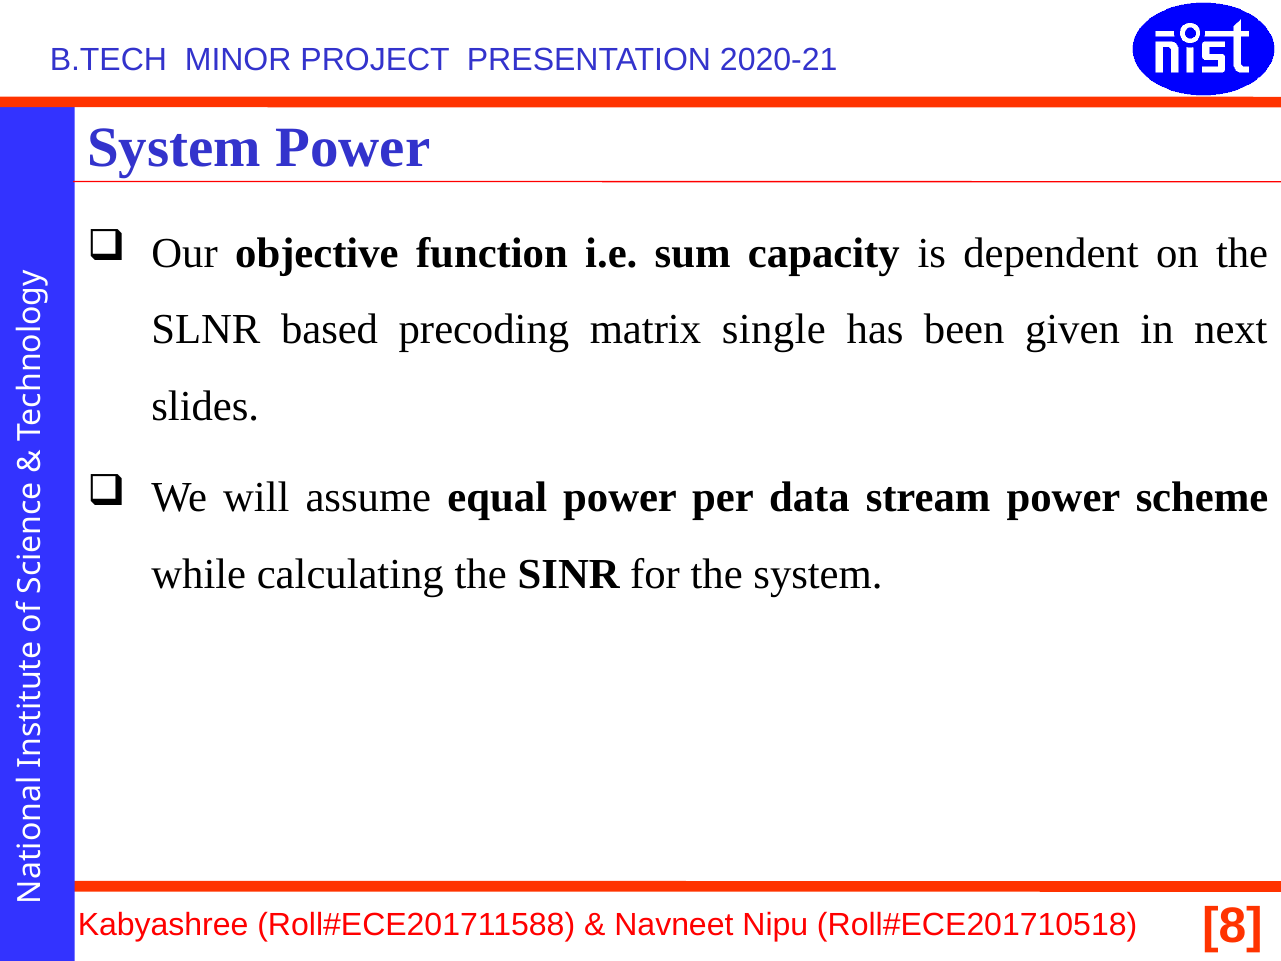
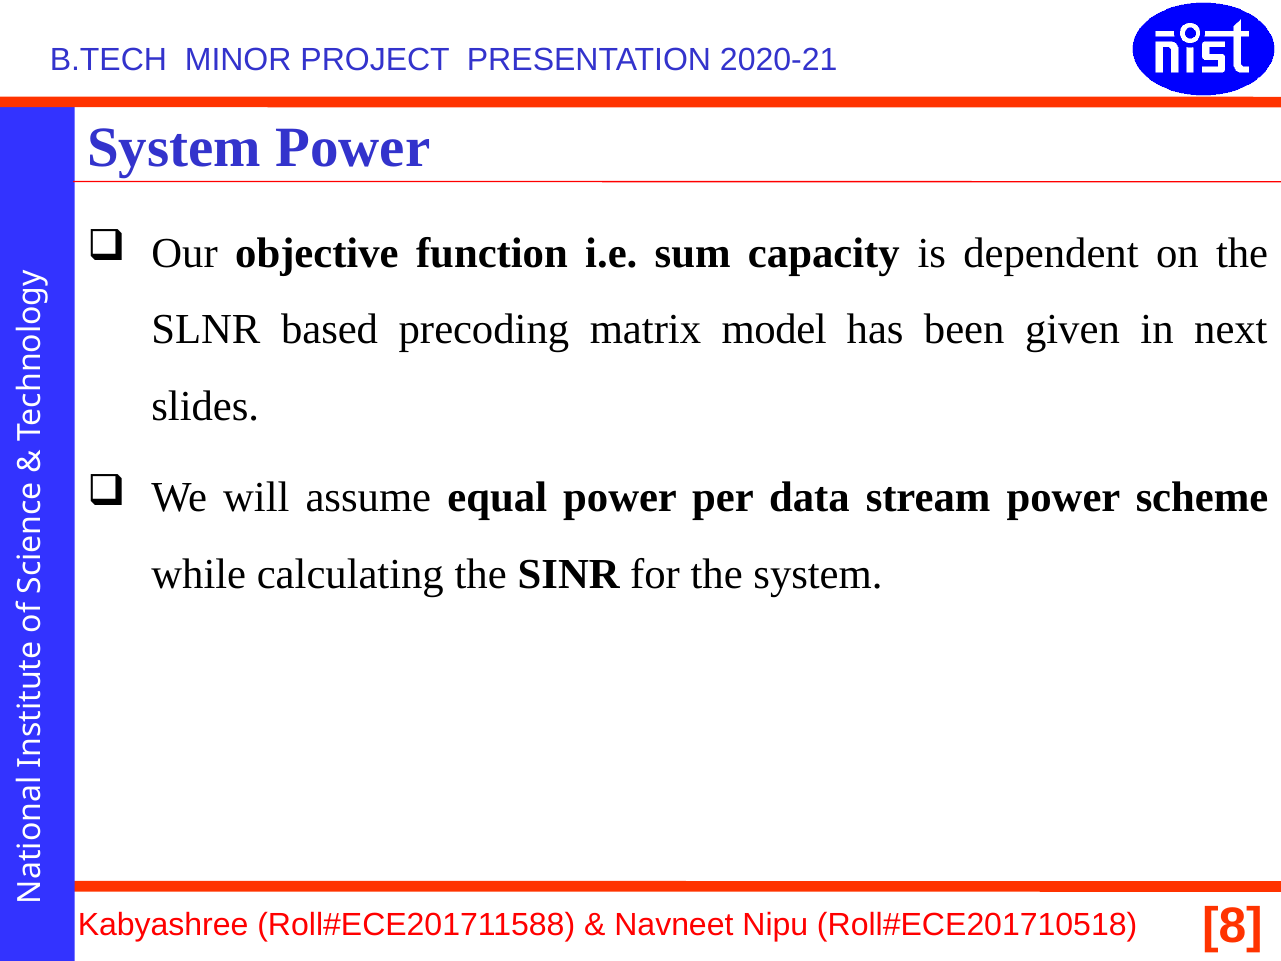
single: single -> model
